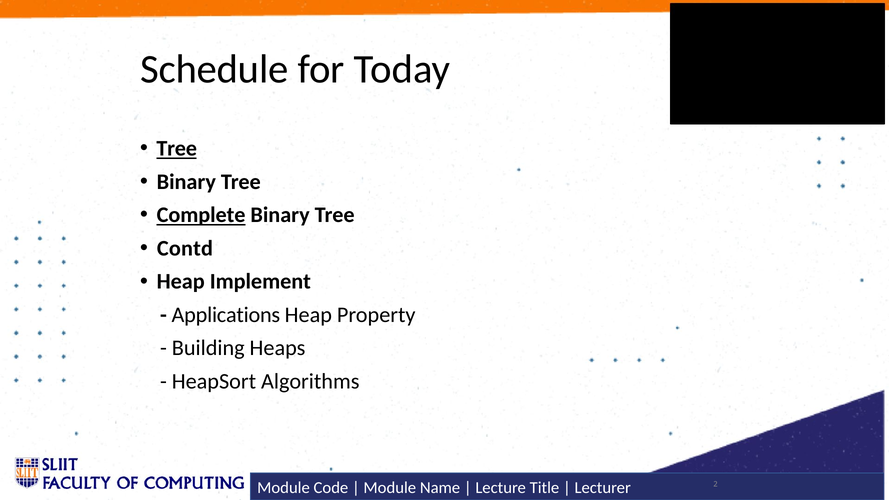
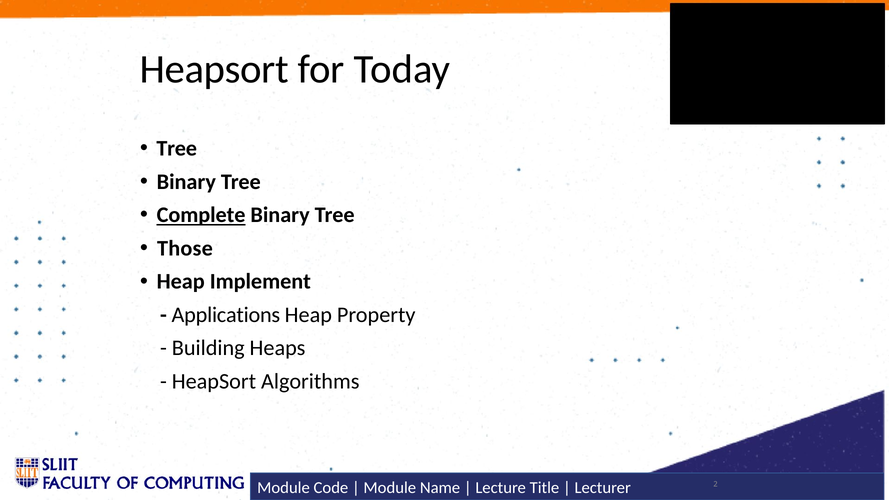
Schedule at (214, 69): Schedule -> Heapsort
Tree at (177, 149) underline: present -> none
Contd: Contd -> Those
